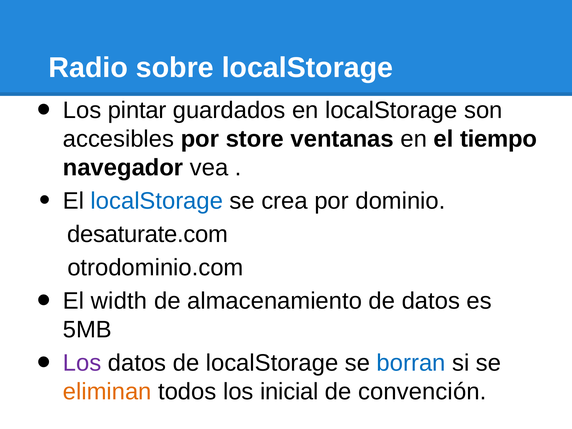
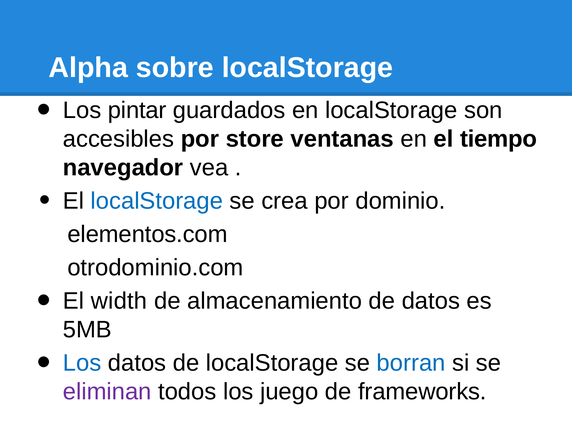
Radio: Radio -> Alpha
desaturate.com: desaturate.com -> elementos.com
Los at (82, 363) colour: purple -> blue
eliminan colour: orange -> purple
inicial: inicial -> juego
convención: convención -> frameworks
